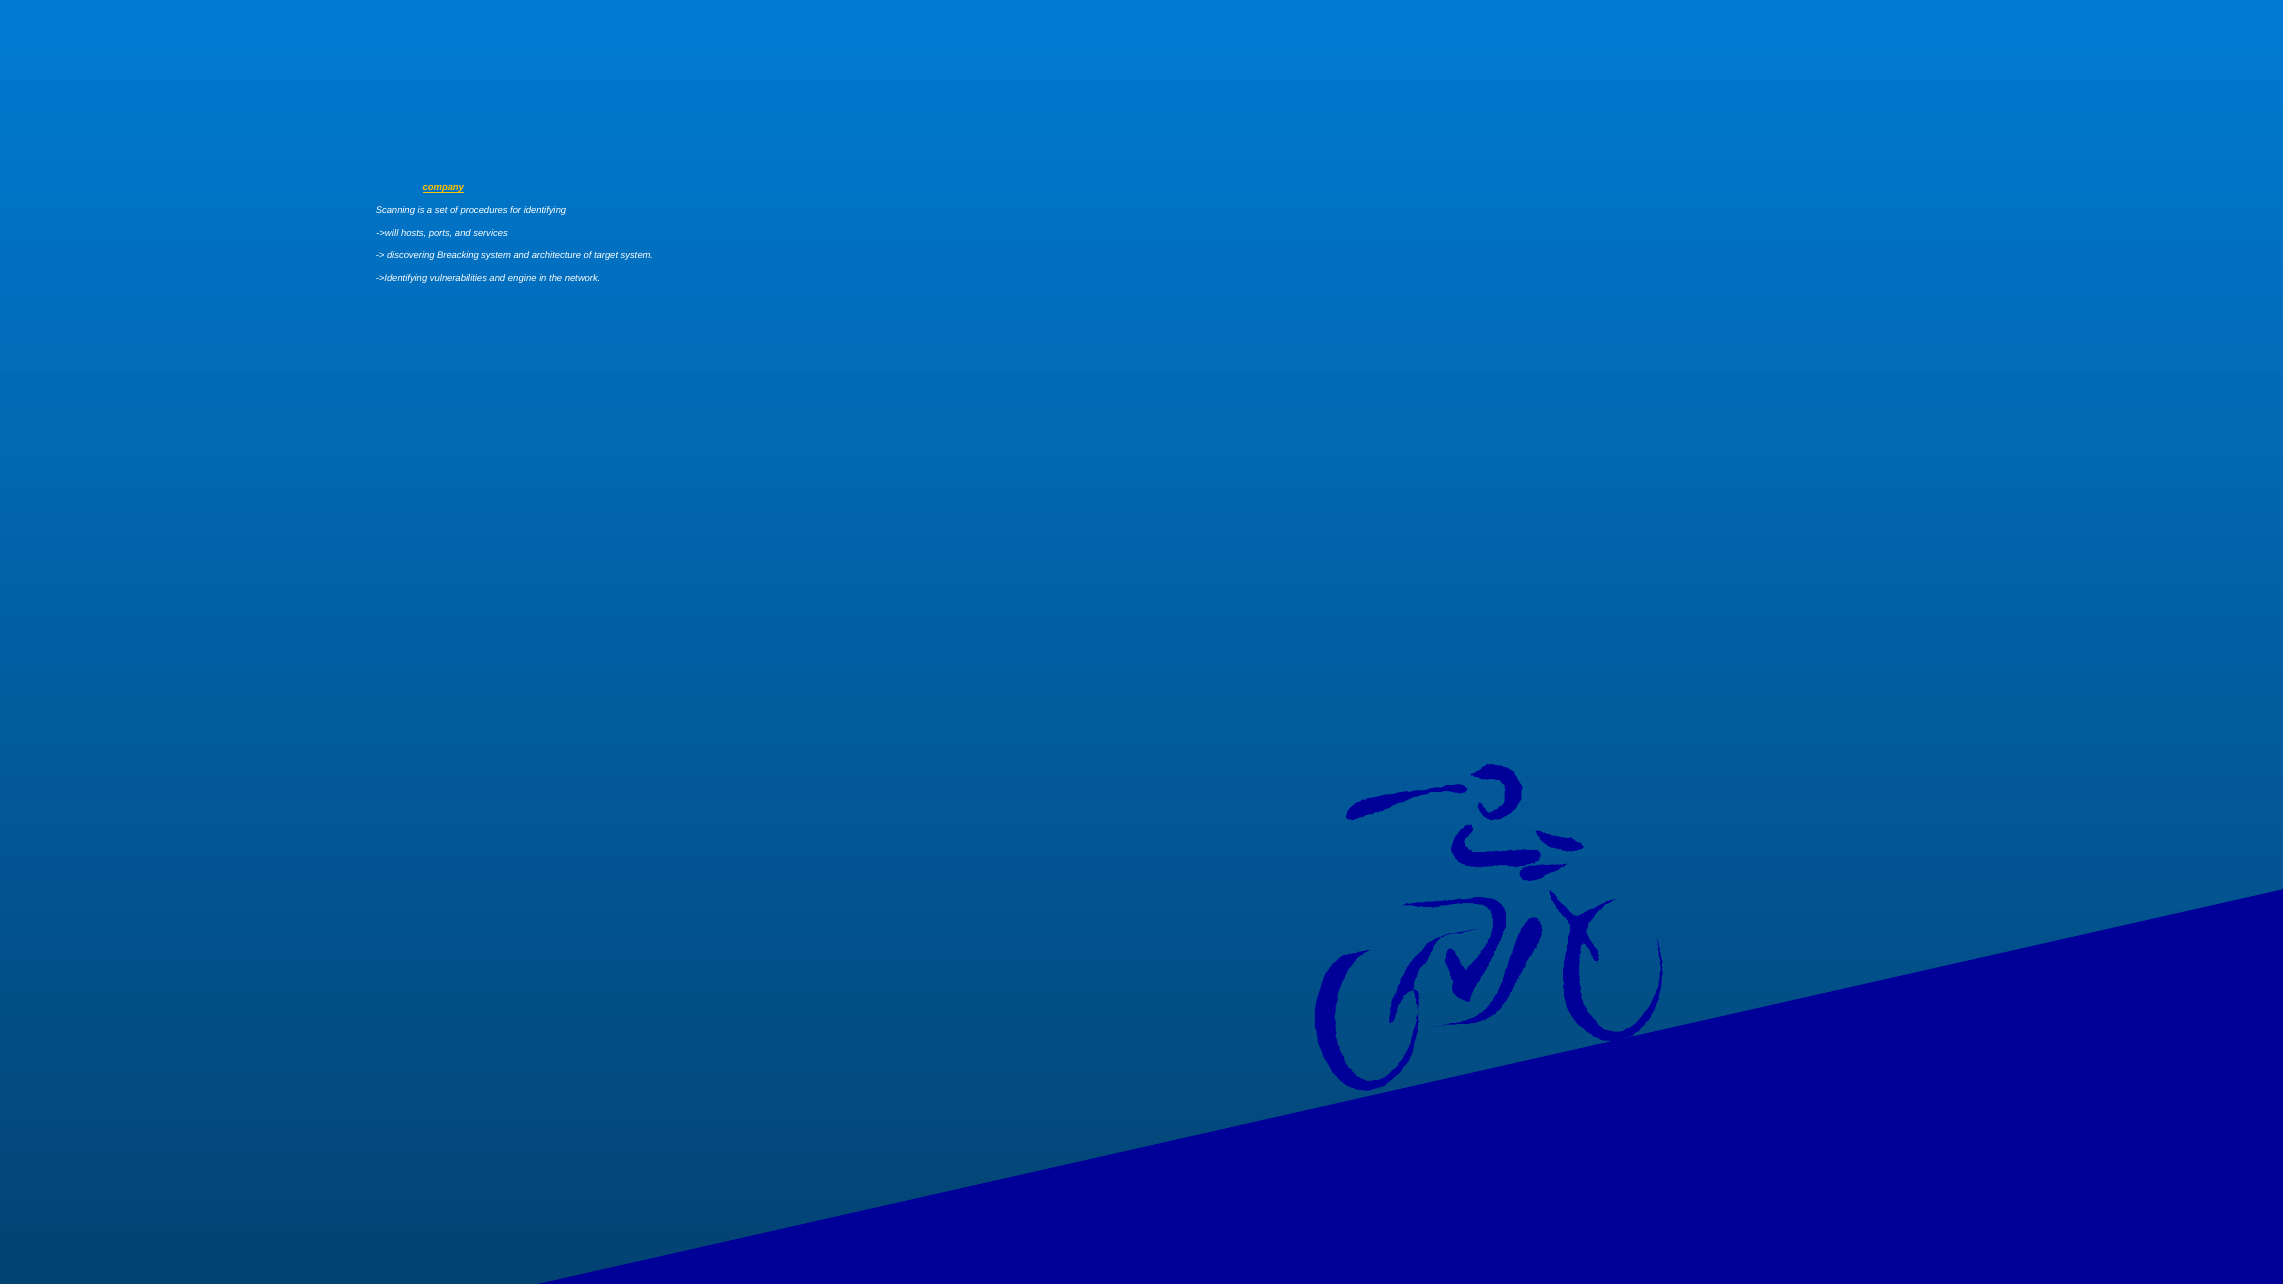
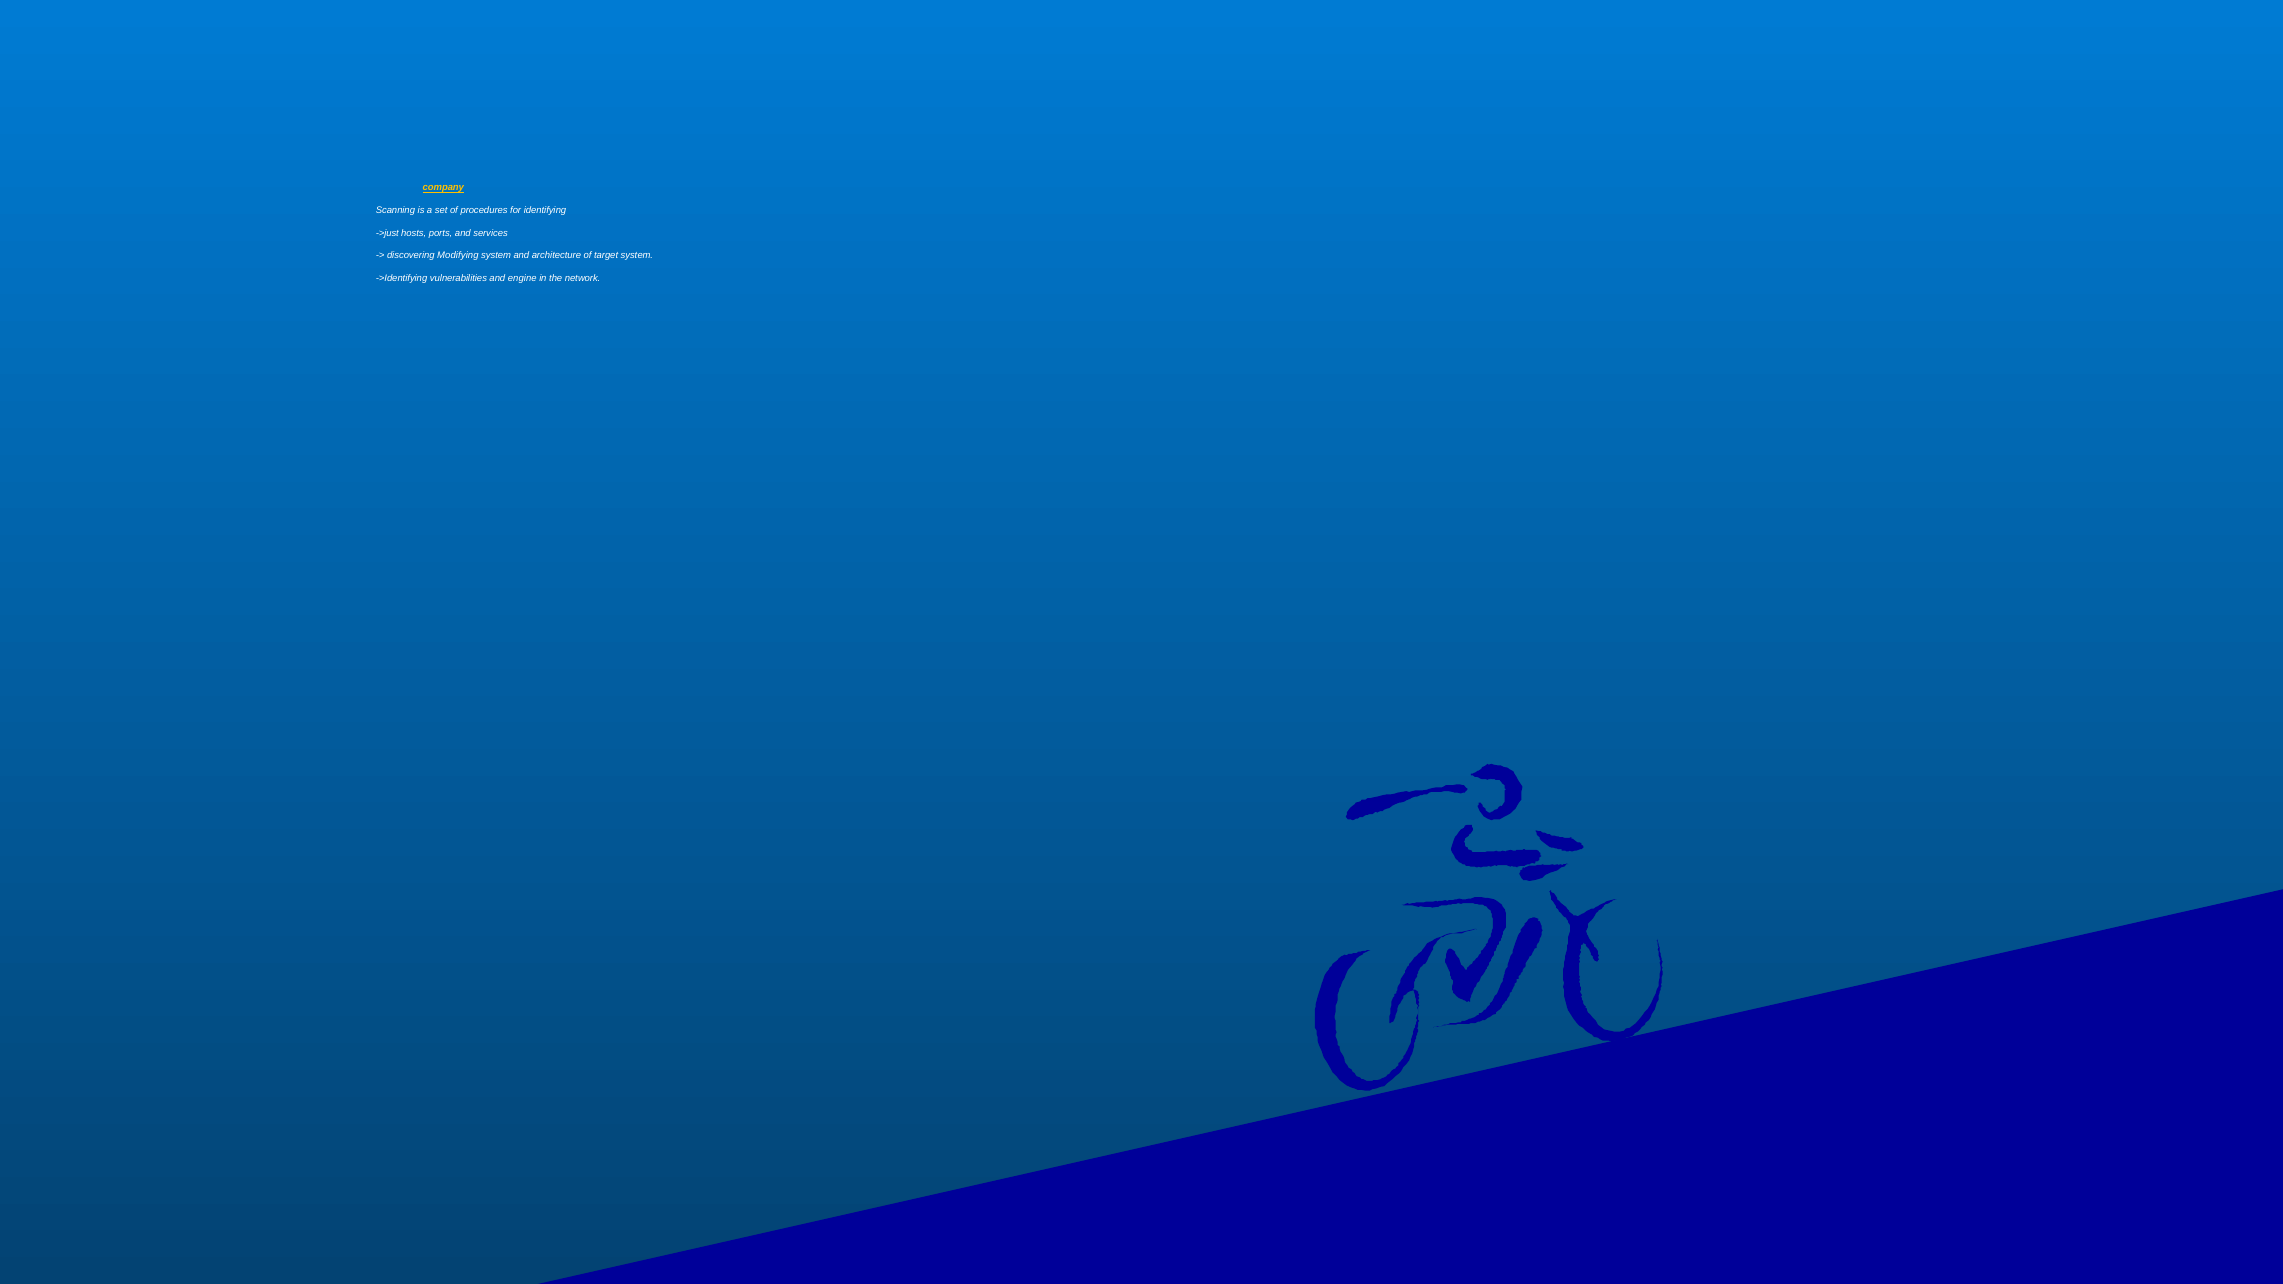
->will: ->will -> ->just
Breacking: Breacking -> Modifying
